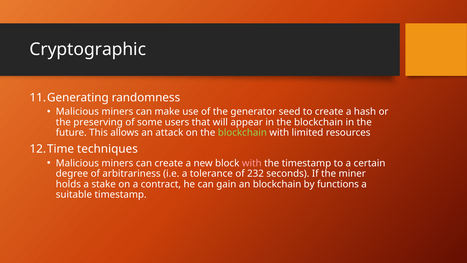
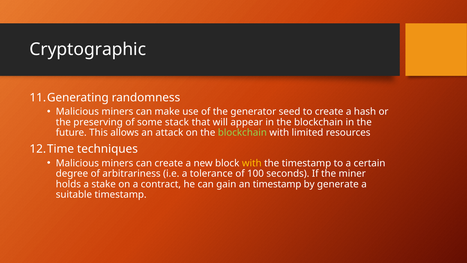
users: users -> stack
with at (252, 163) colour: pink -> yellow
232: 232 -> 100
an blockchain: blockchain -> timestamp
functions: functions -> generate
